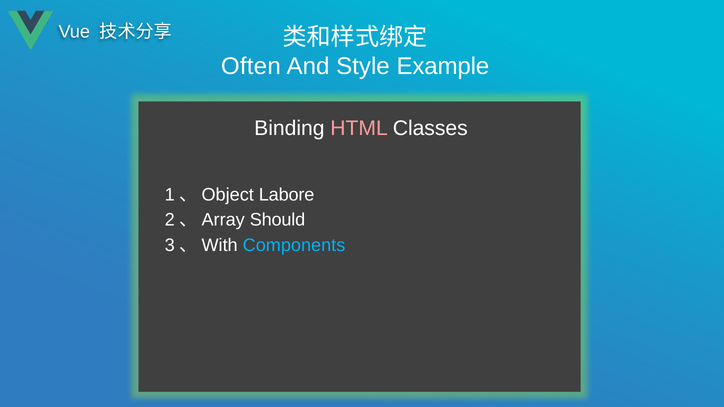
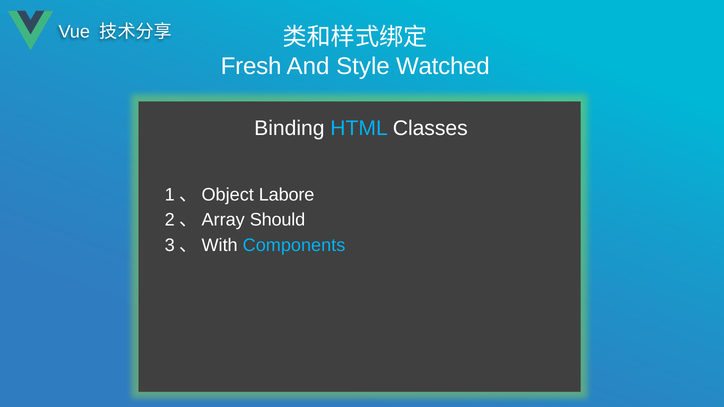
Often: Often -> Fresh
Example: Example -> Watched
HTML colour: pink -> light blue
